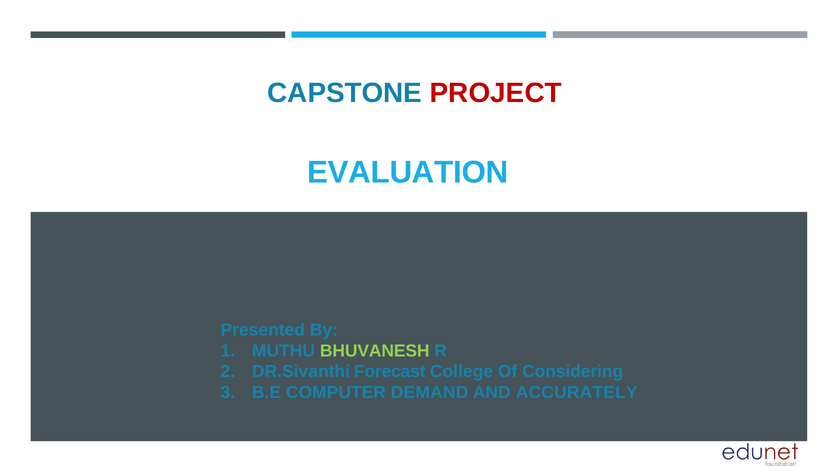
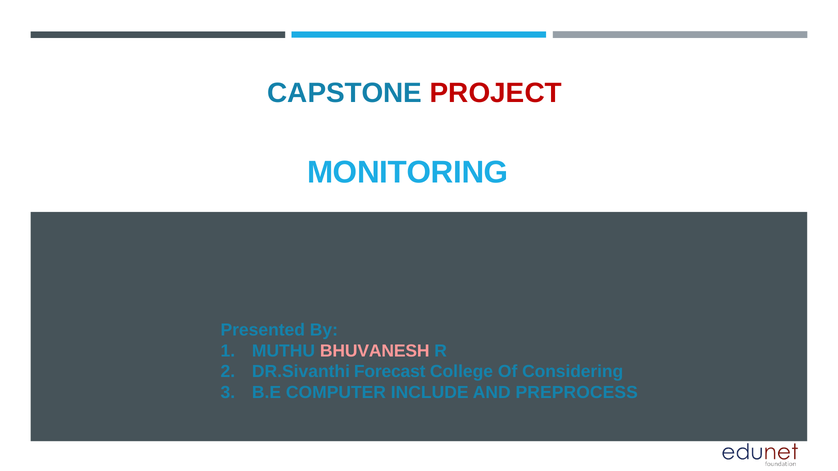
EVALUATION: EVALUATION -> MONITORING
BHUVANESH colour: light green -> pink
DEMAND: DEMAND -> INCLUDE
ACCURATELY: ACCURATELY -> PREPROCESS
